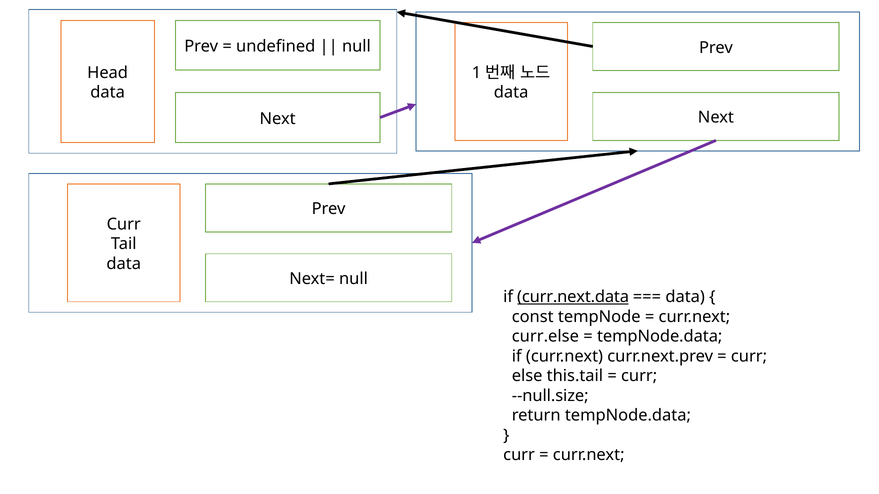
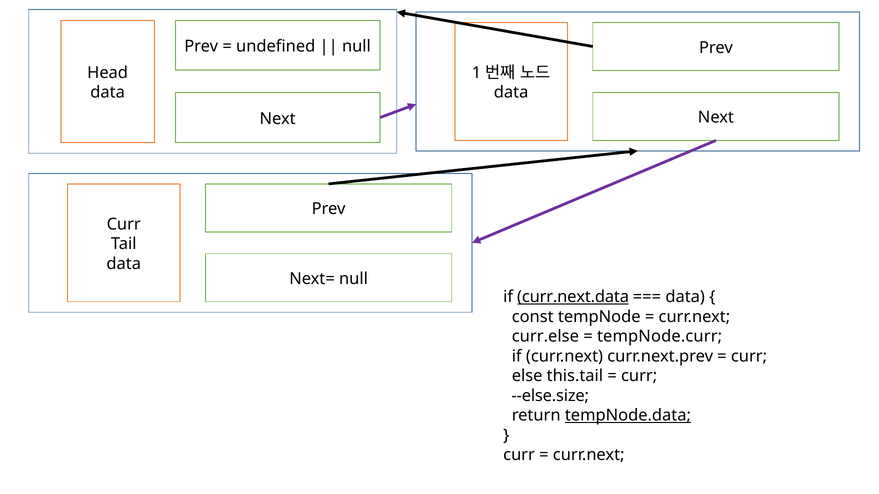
tempNode.data at (660, 337): tempNode.data -> tempNode.curr
--null.size: --null.size -> --else.size
tempNode.data at (628, 416) underline: none -> present
